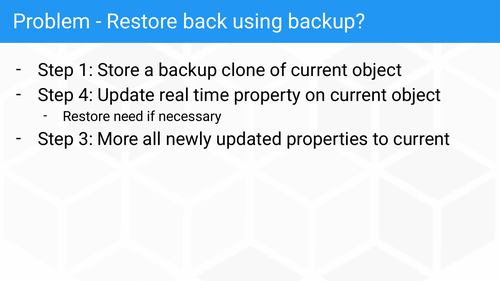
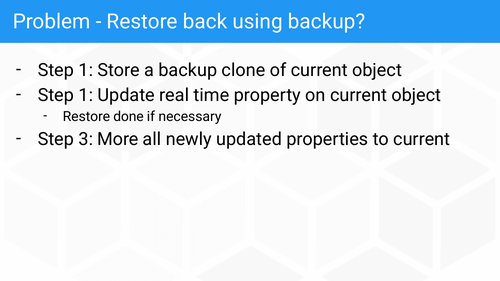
4 at (86, 95): 4 -> 1
need: need -> done
